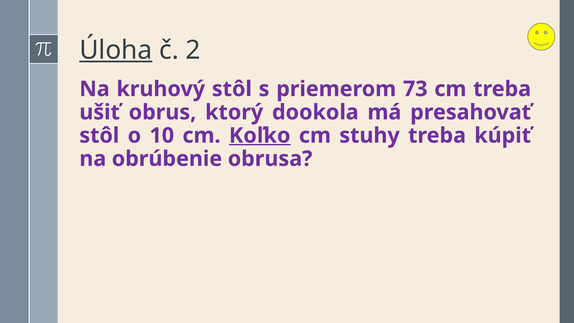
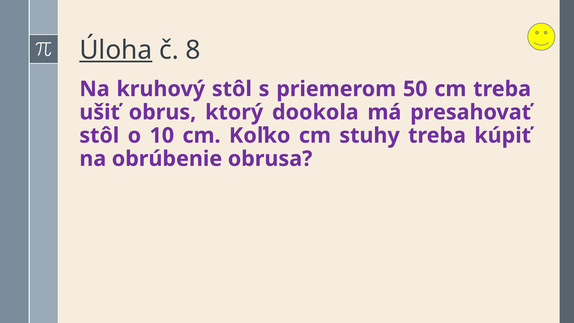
2: 2 -> 8
73: 73 -> 50
Koľko underline: present -> none
